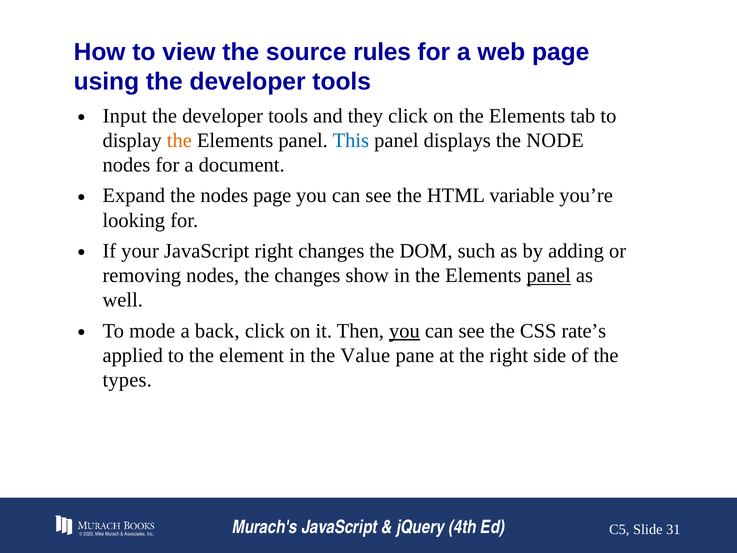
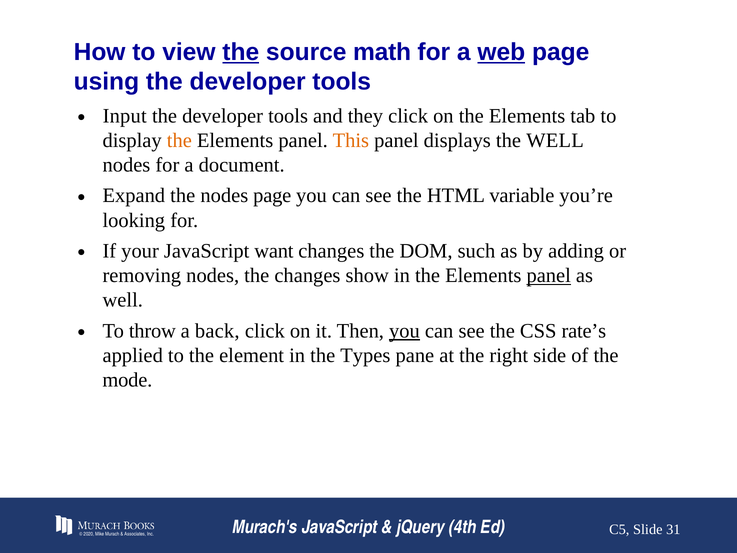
the at (241, 52) underline: none -> present
rules: rules -> math
web underline: none -> present
This colour: blue -> orange
the NODE: NODE -> WELL
JavaScript right: right -> want
mode: mode -> throw
Value: Value -> Types
types: types -> mode
